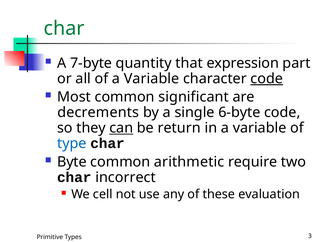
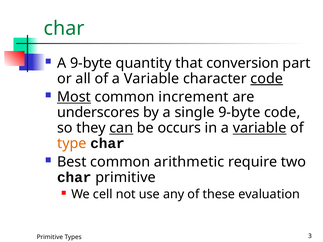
A 7-byte: 7-byte -> 9-byte
expression: expression -> conversion
Most underline: none -> present
significant: significant -> increment
decrements: decrements -> underscores
single 6-byte: 6-byte -> 9-byte
return: return -> occurs
variable at (260, 128) underline: none -> present
type colour: blue -> orange
Byte: Byte -> Best
char incorrect: incorrect -> primitive
